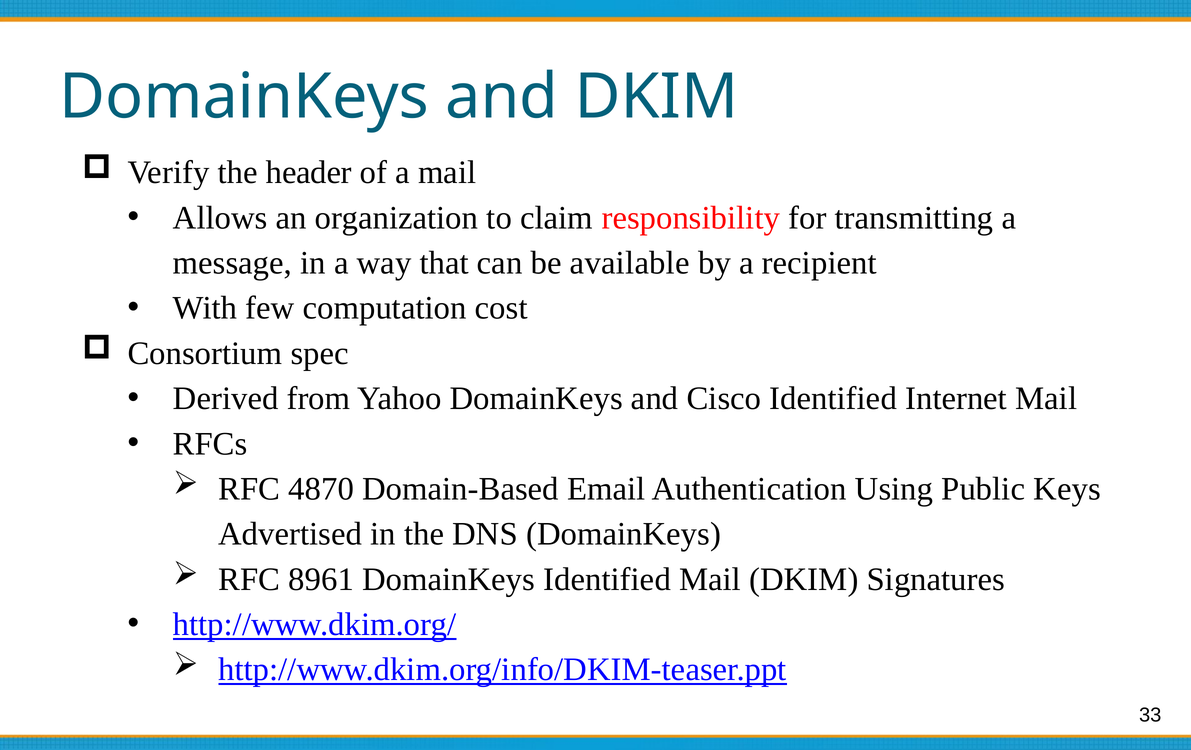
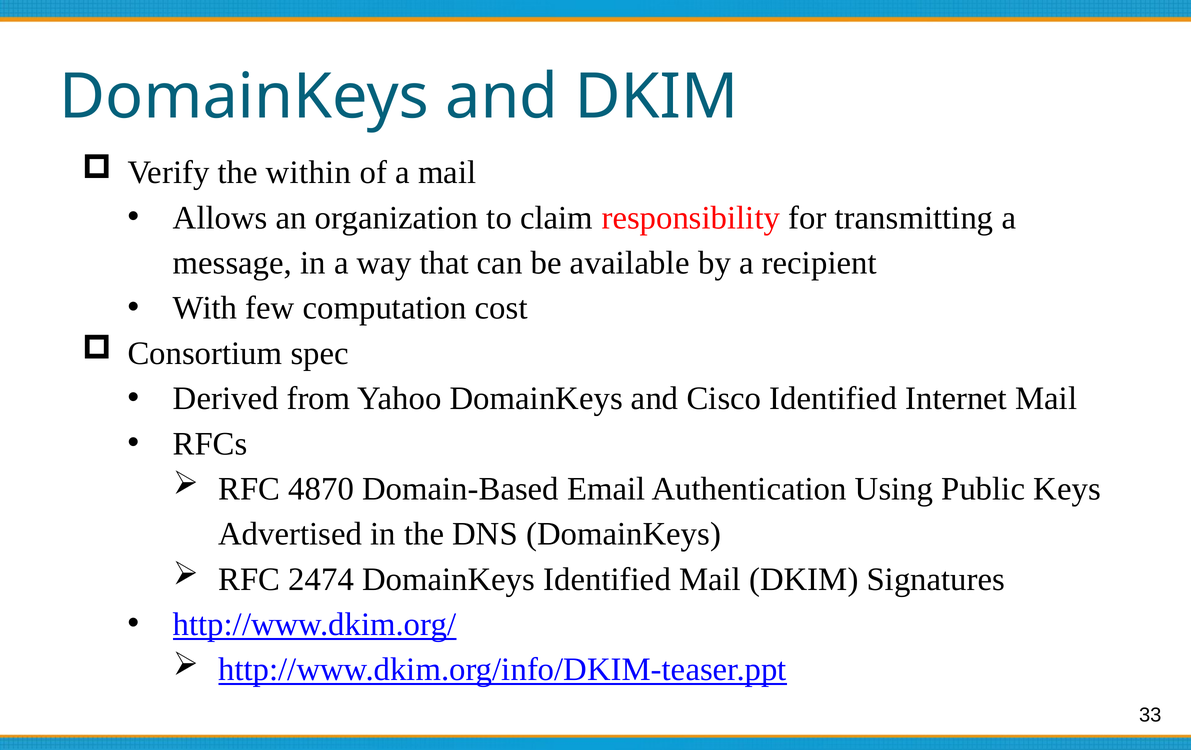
header: header -> within
8961: 8961 -> 2474
